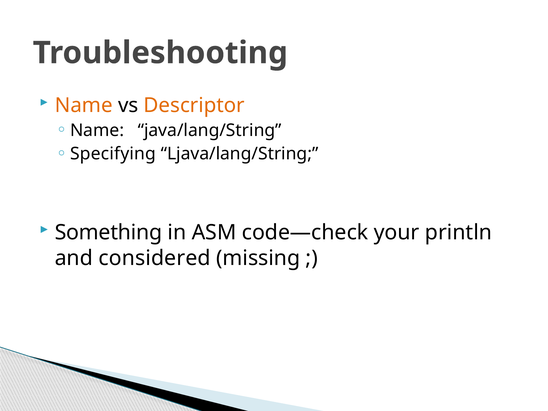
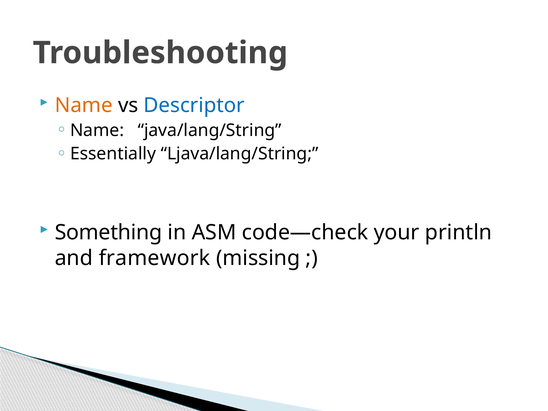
Descriptor colour: orange -> blue
Specifying: Specifying -> Essentially
considered: considered -> framework
